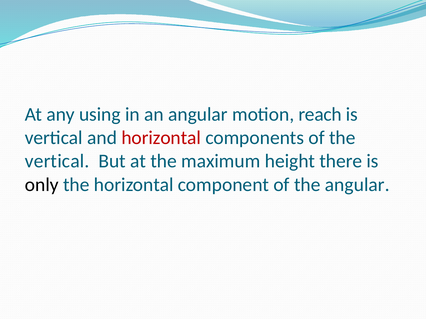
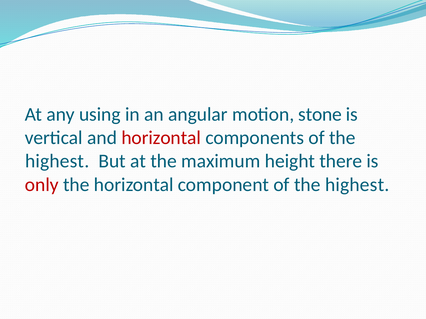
reach: reach -> stone
vertical at (57, 161): vertical -> highest
only colour: black -> red
component of the angular: angular -> highest
